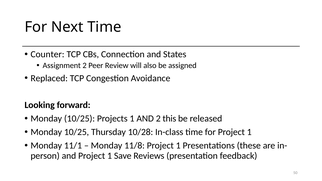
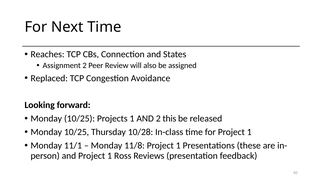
Counter: Counter -> Reaches
Save: Save -> Ross
